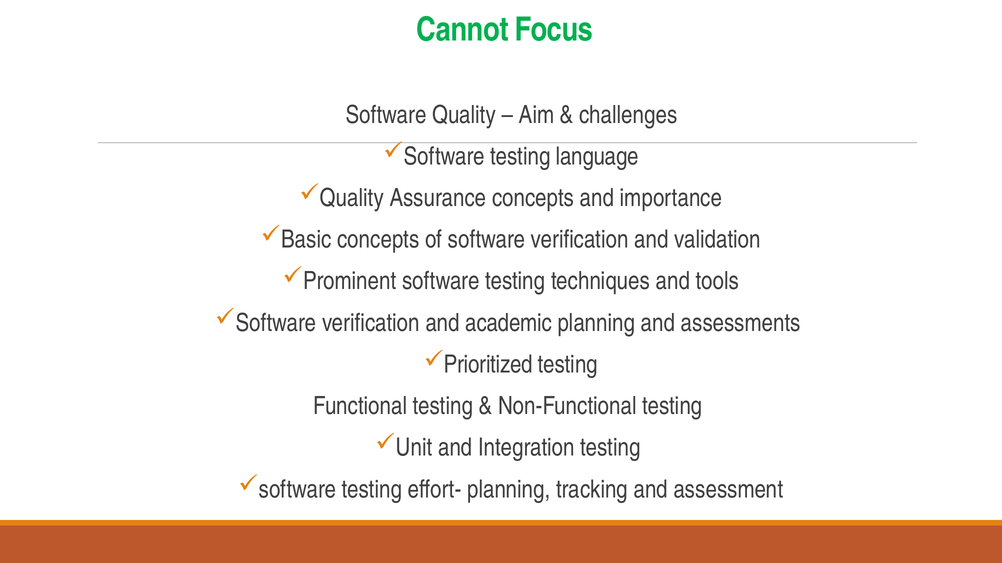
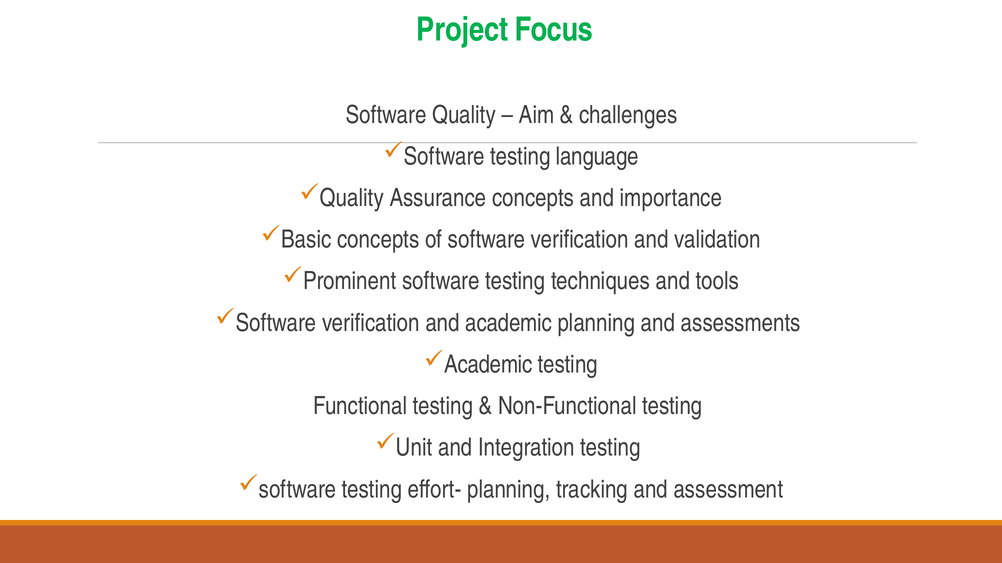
Cannot: Cannot -> Project
Prioritized at (488, 365): Prioritized -> Academic
